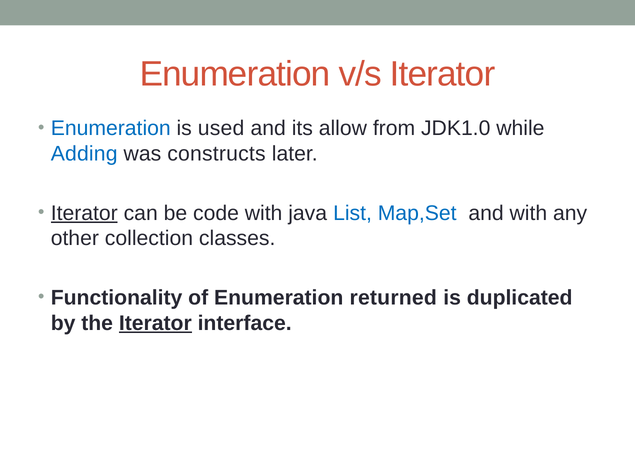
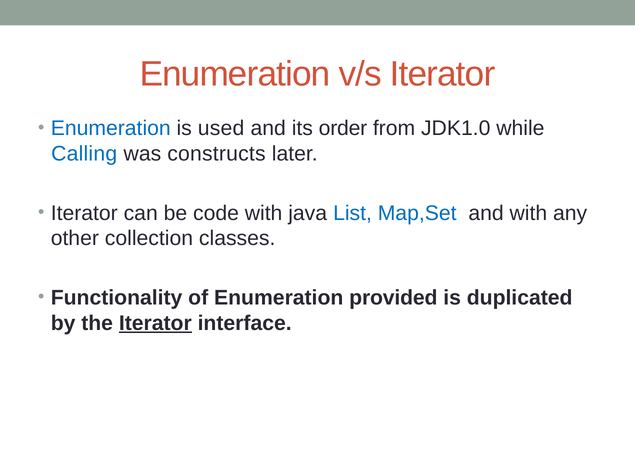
allow: allow -> order
Adding: Adding -> Calling
Iterator at (84, 213) underline: present -> none
returned: returned -> provided
